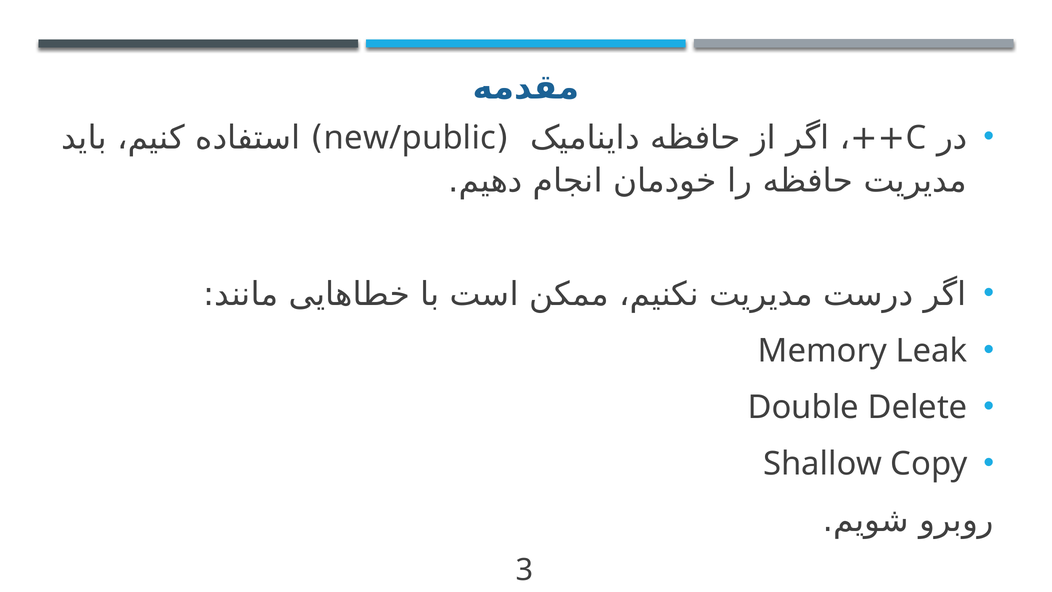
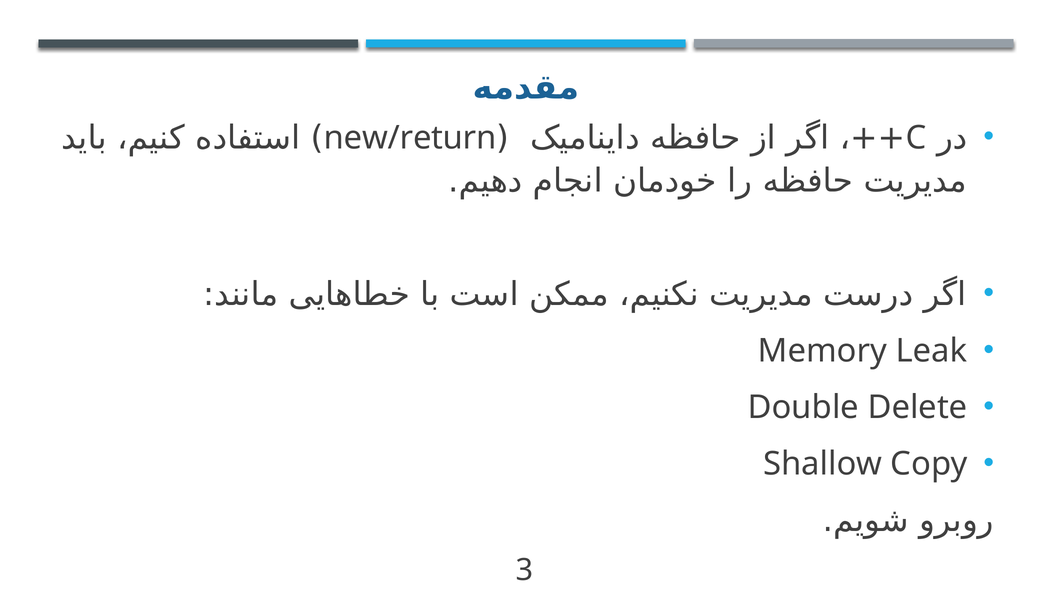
new/public: new/public -> new/return
